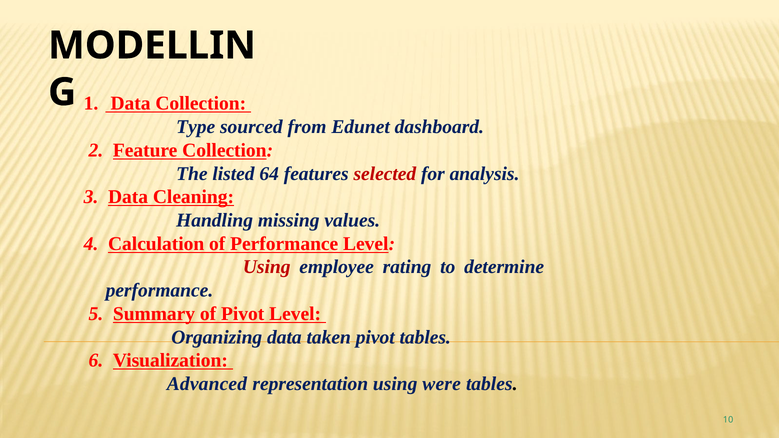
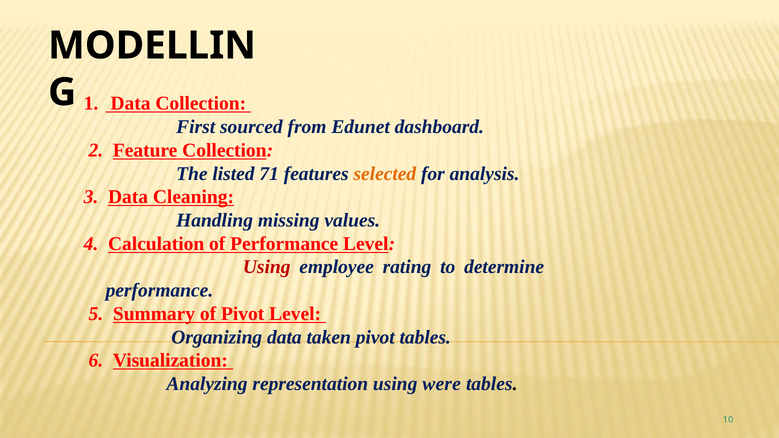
Type: Type -> First
64: 64 -> 71
selected colour: red -> orange
Advanced: Advanced -> Analyzing
